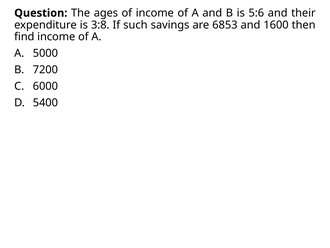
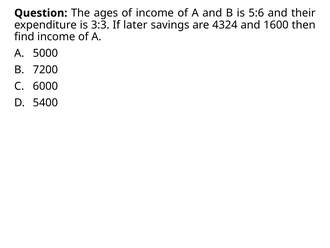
3:8: 3:8 -> 3:3
such: such -> later
6853: 6853 -> 4324
